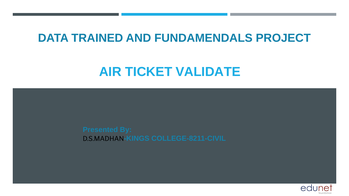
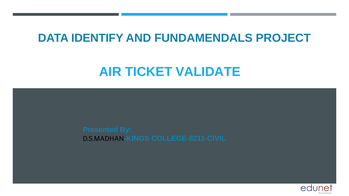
TRAINED: TRAINED -> IDENTIFY
